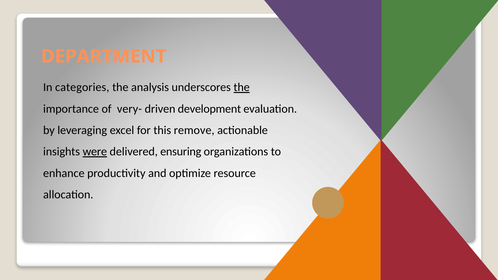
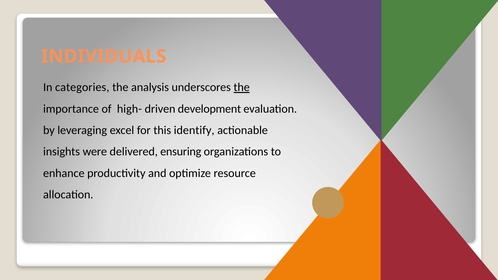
DEPARTMENT: DEPARTMENT -> INDIVIDUALS
very-: very- -> high-
remove: remove -> identify
were underline: present -> none
